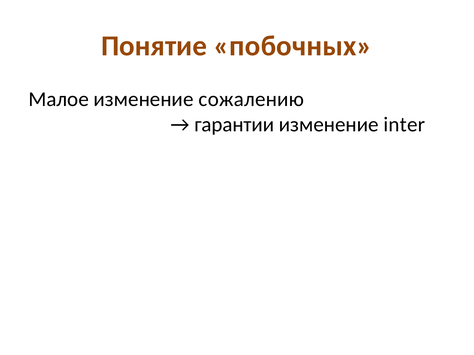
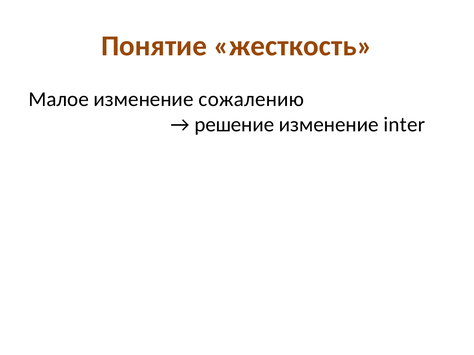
побочных: побочных -> жесткость
гарантии: гарантии -> решение
